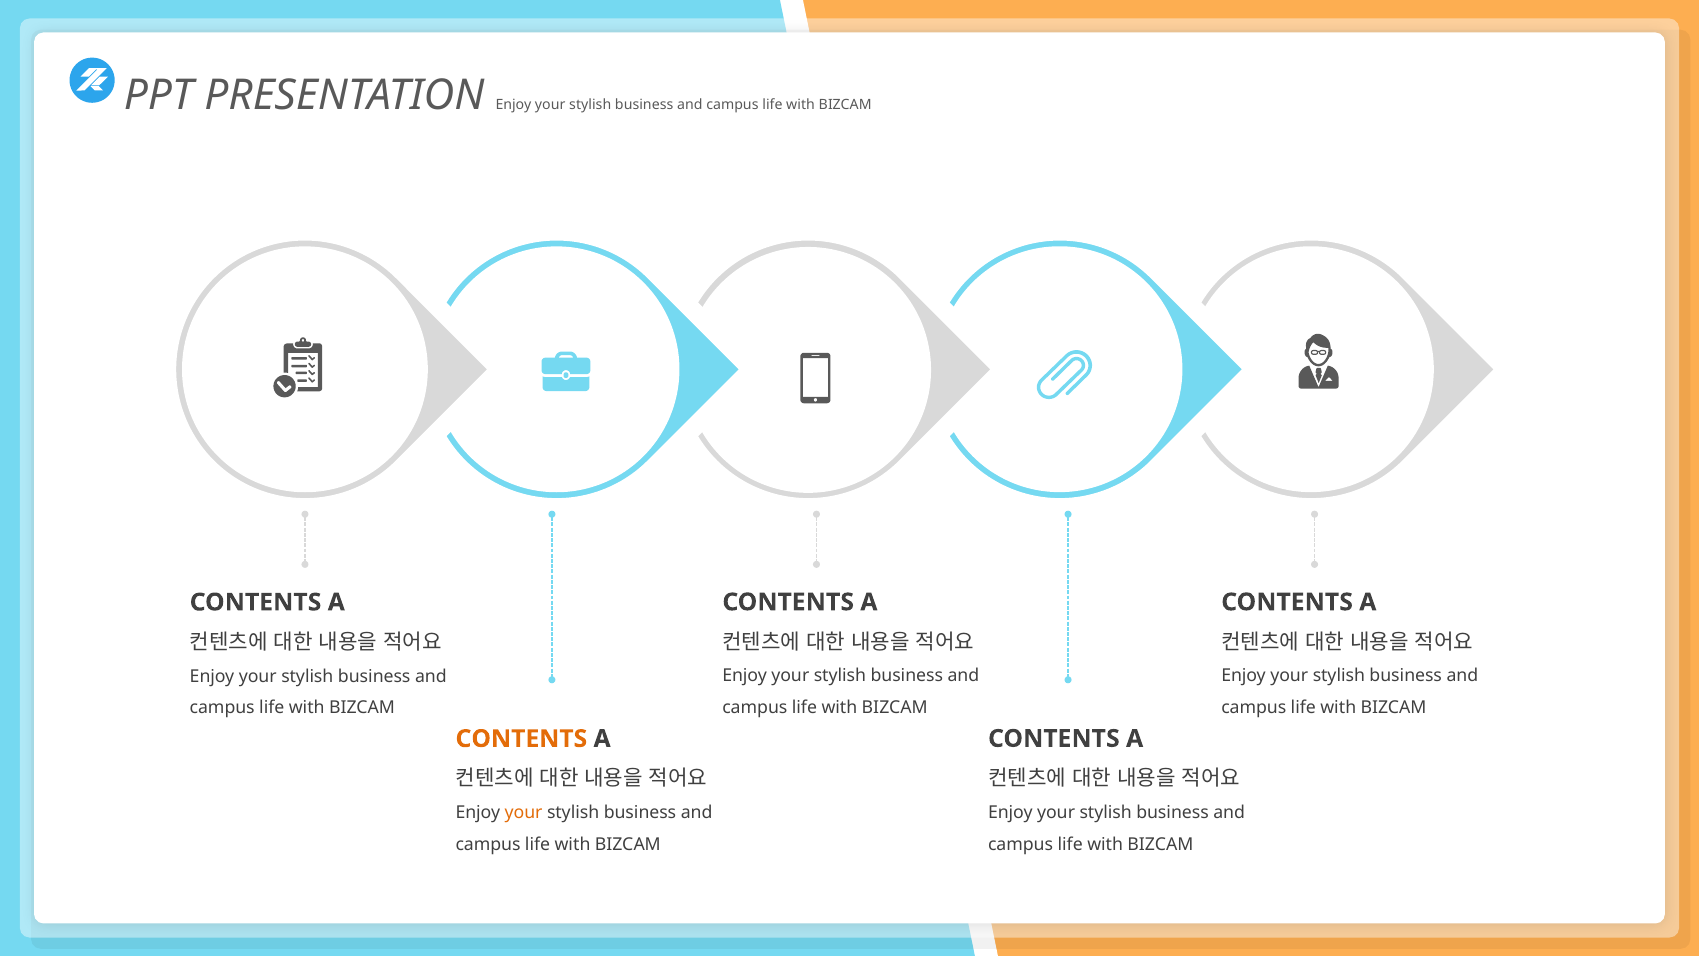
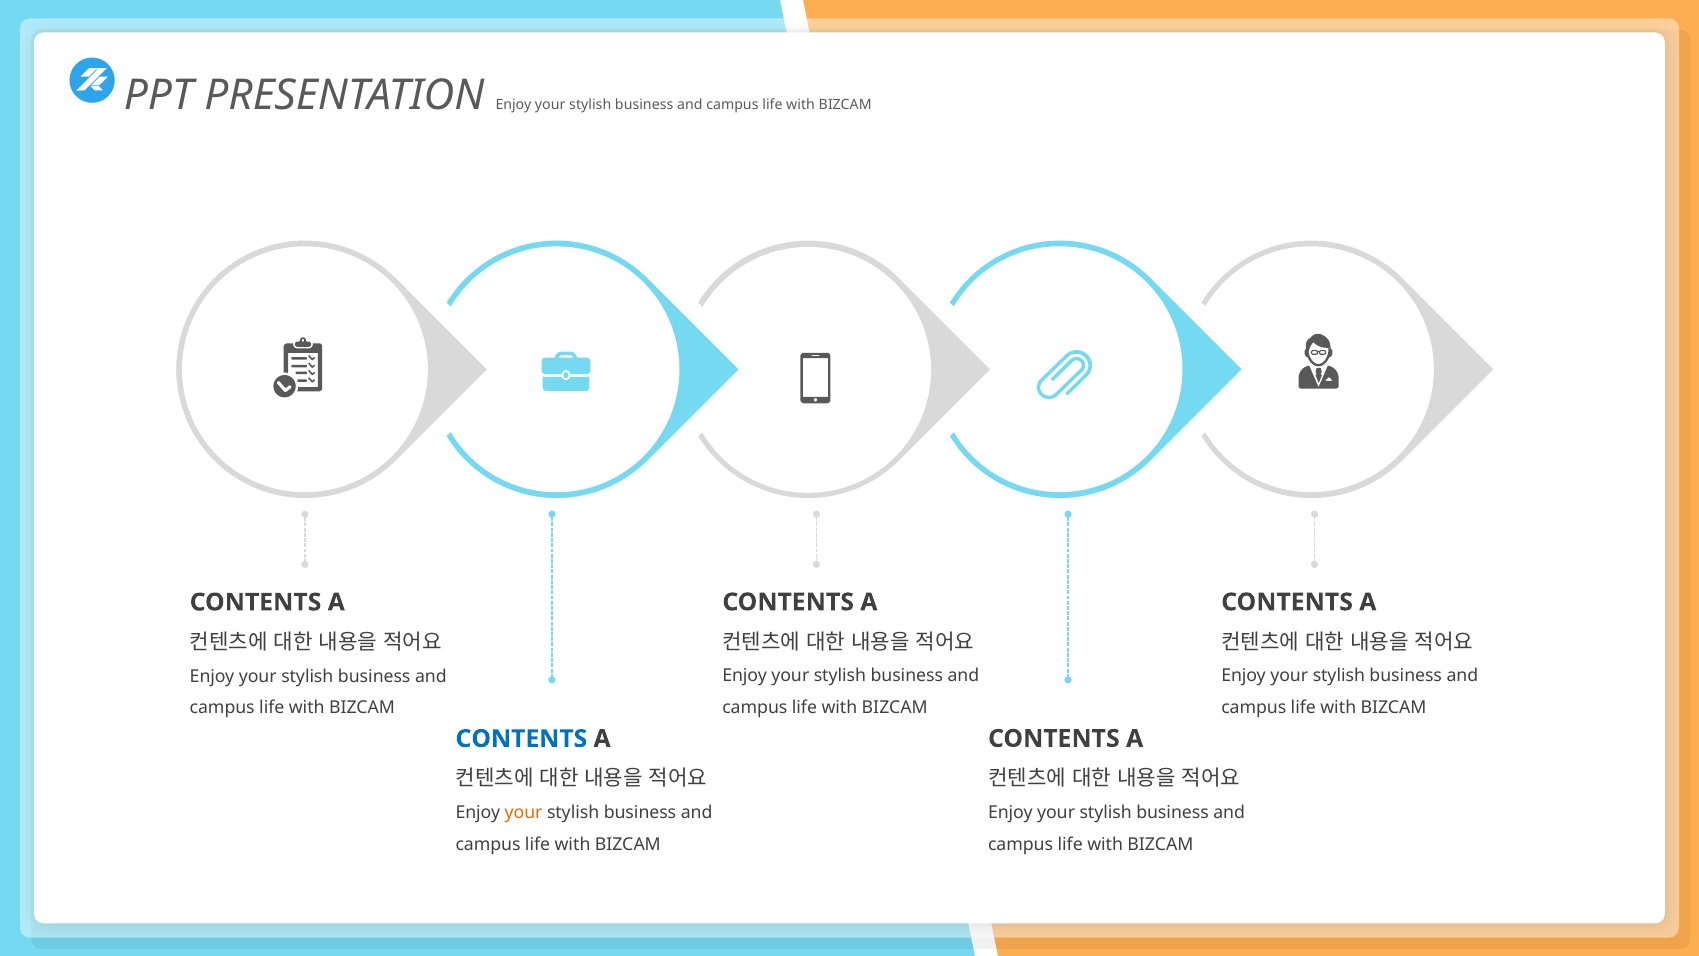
CONTENTS at (521, 739) colour: orange -> blue
